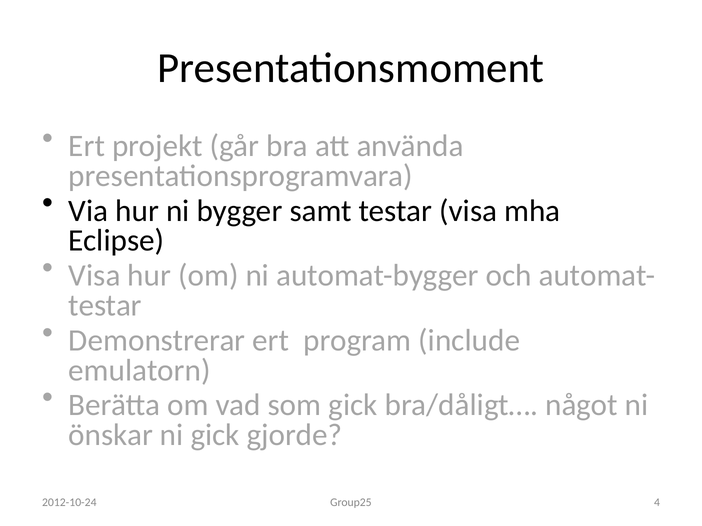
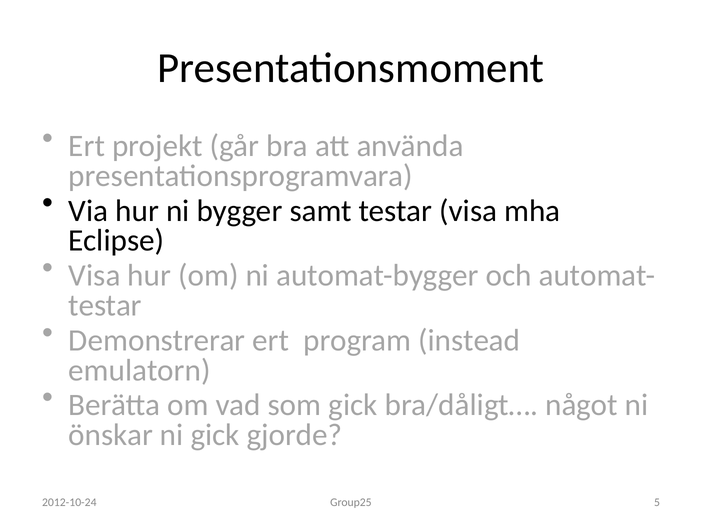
include: include -> instead
4: 4 -> 5
